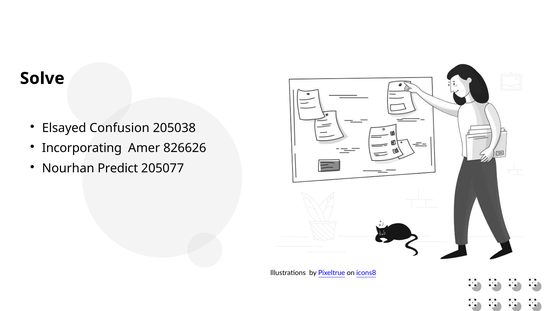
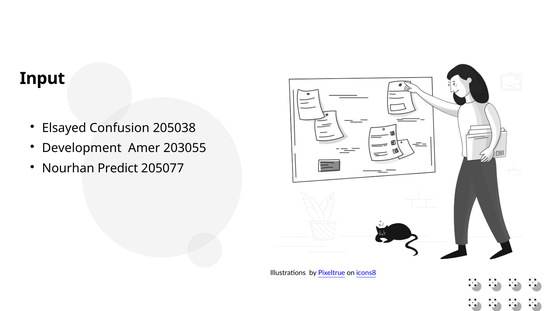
Solve: Solve -> Input
Incorporating: Incorporating -> Development
826626: 826626 -> 203055
